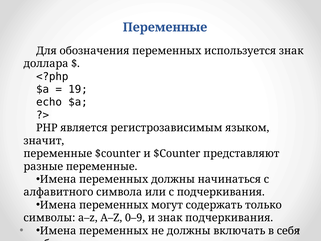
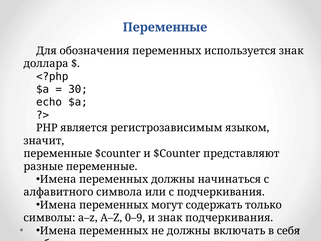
19: 19 -> 30
